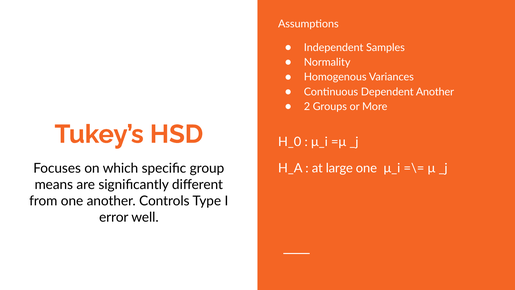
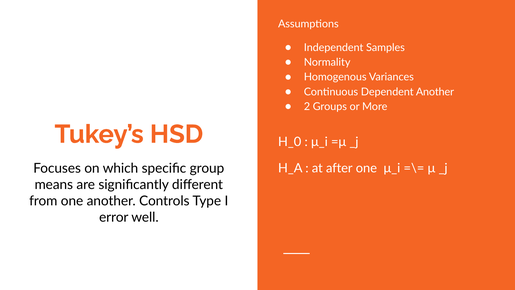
large: large -> after
